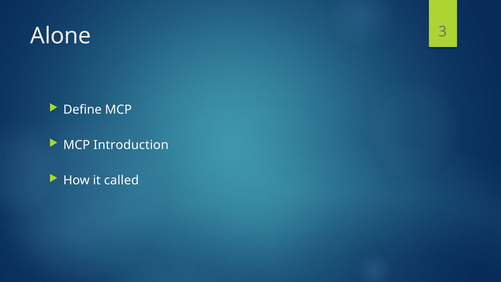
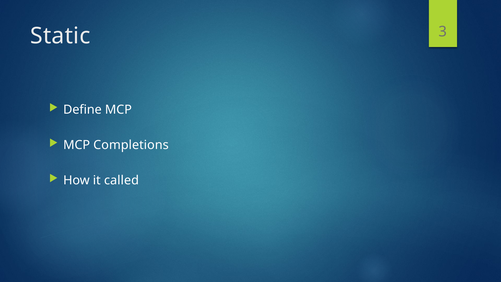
Alone: Alone -> Static
Introduction: Introduction -> Completions
